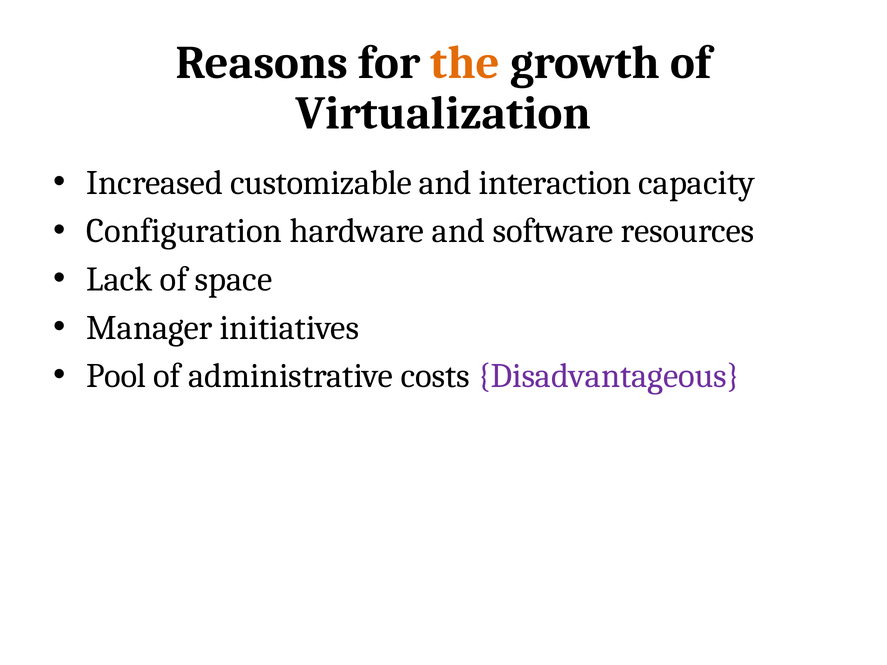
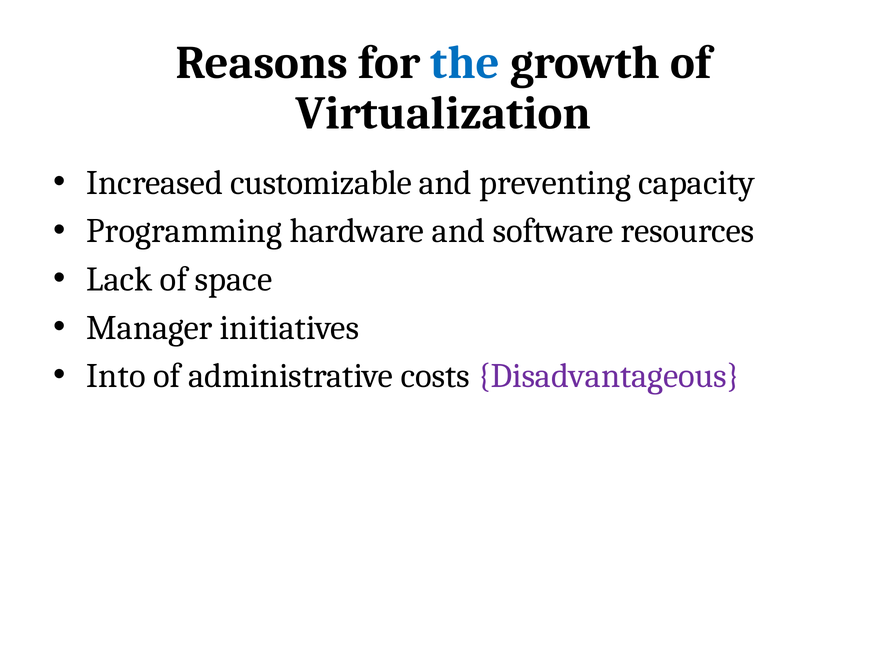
the colour: orange -> blue
interaction: interaction -> preventing
Configuration: Configuration -> Programming
Pool: Pool -> Into
